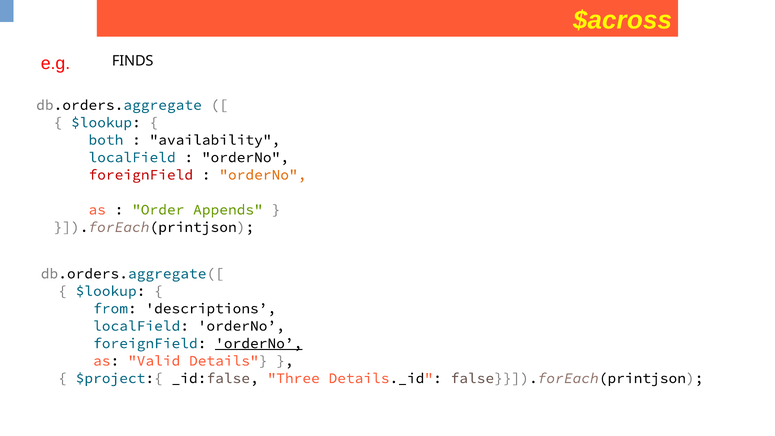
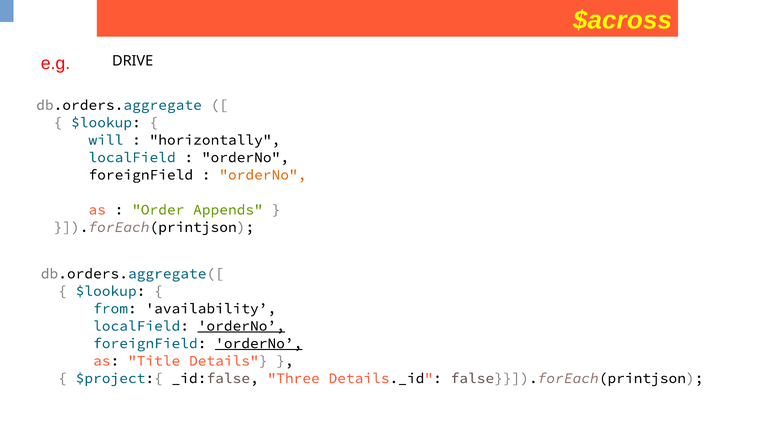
FINDS: FINDS -> DRIVE
both: both -> will
availability: availability -> horizontally
foreignField at (141, 175) colour: red -> black
descriptions: descriptions -> availability
orderNo at (241, 326) underline: none -> present
Valid: Valid -> Title
